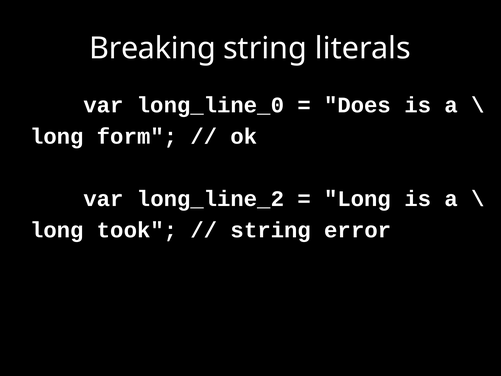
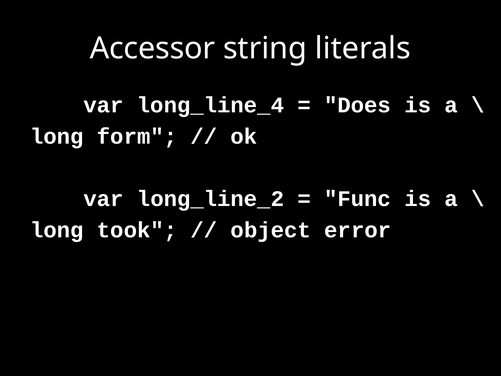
Breaking: Breaking -> Accessor
long_line_0: long_line_0 -> long_line_4
Long at (358, 199): Long -> Func
string at (271, 230): string -> object
